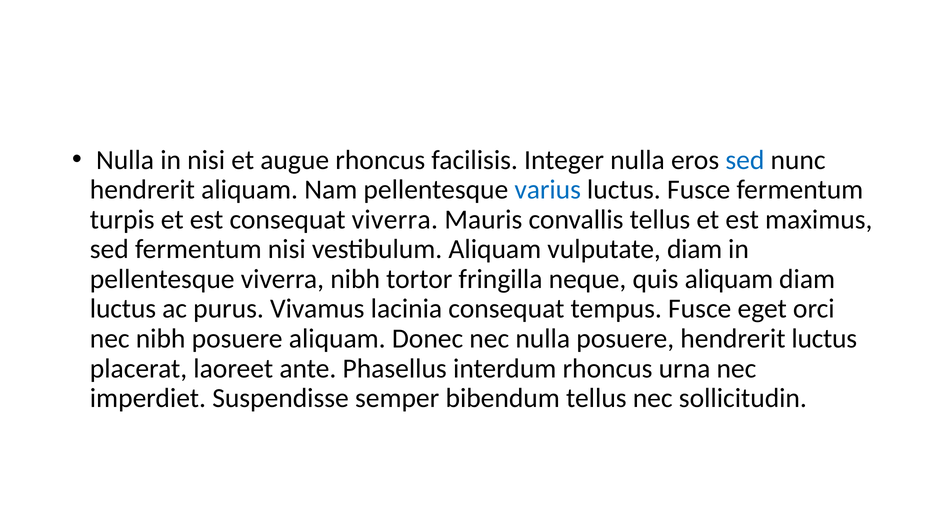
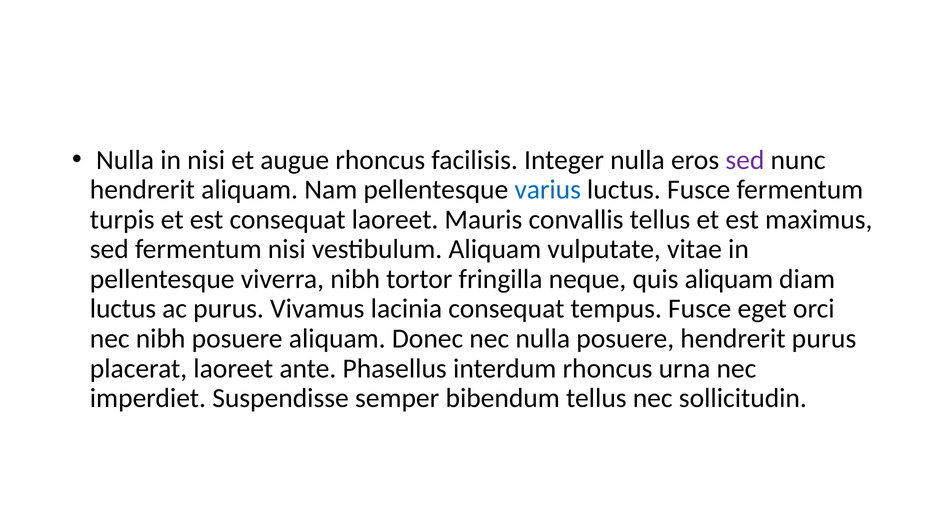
sed at (745, 160) colour: blue -> purple
consequat viverra: viverra -> laoreet
vulputate diam: diam -> vitae
hendrerit luctus: luctus -> purus
